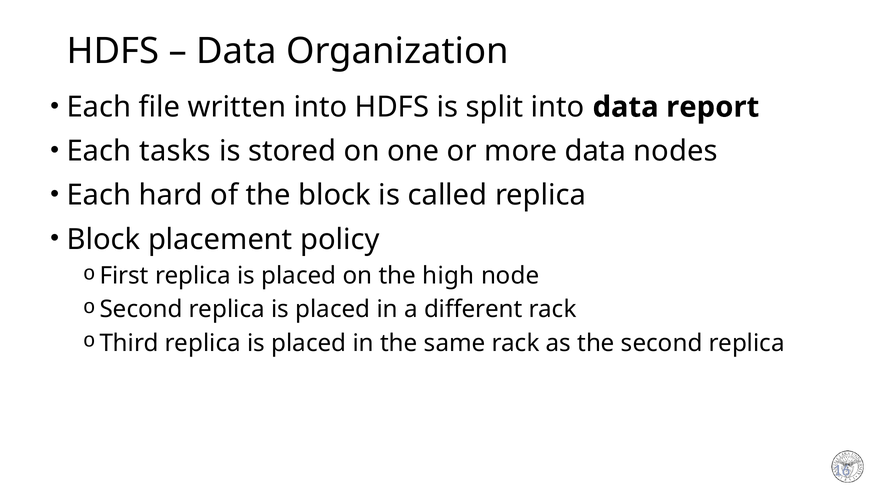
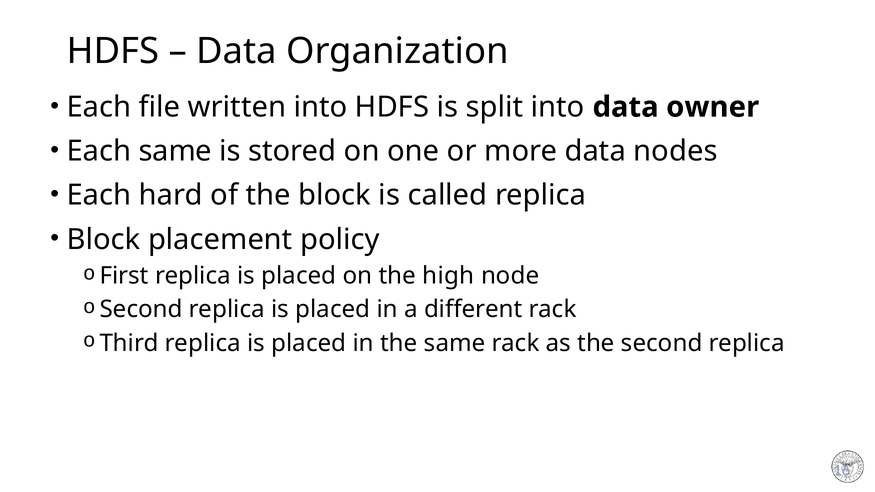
report: report -> owner
Each tasks: tasks -> same
